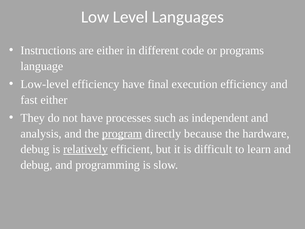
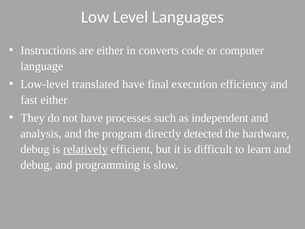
different: different -> converts
programs: programs -> computer
Low-level efficiency: efficiency -> translated
program underline: present -> none
because: because -> detected
